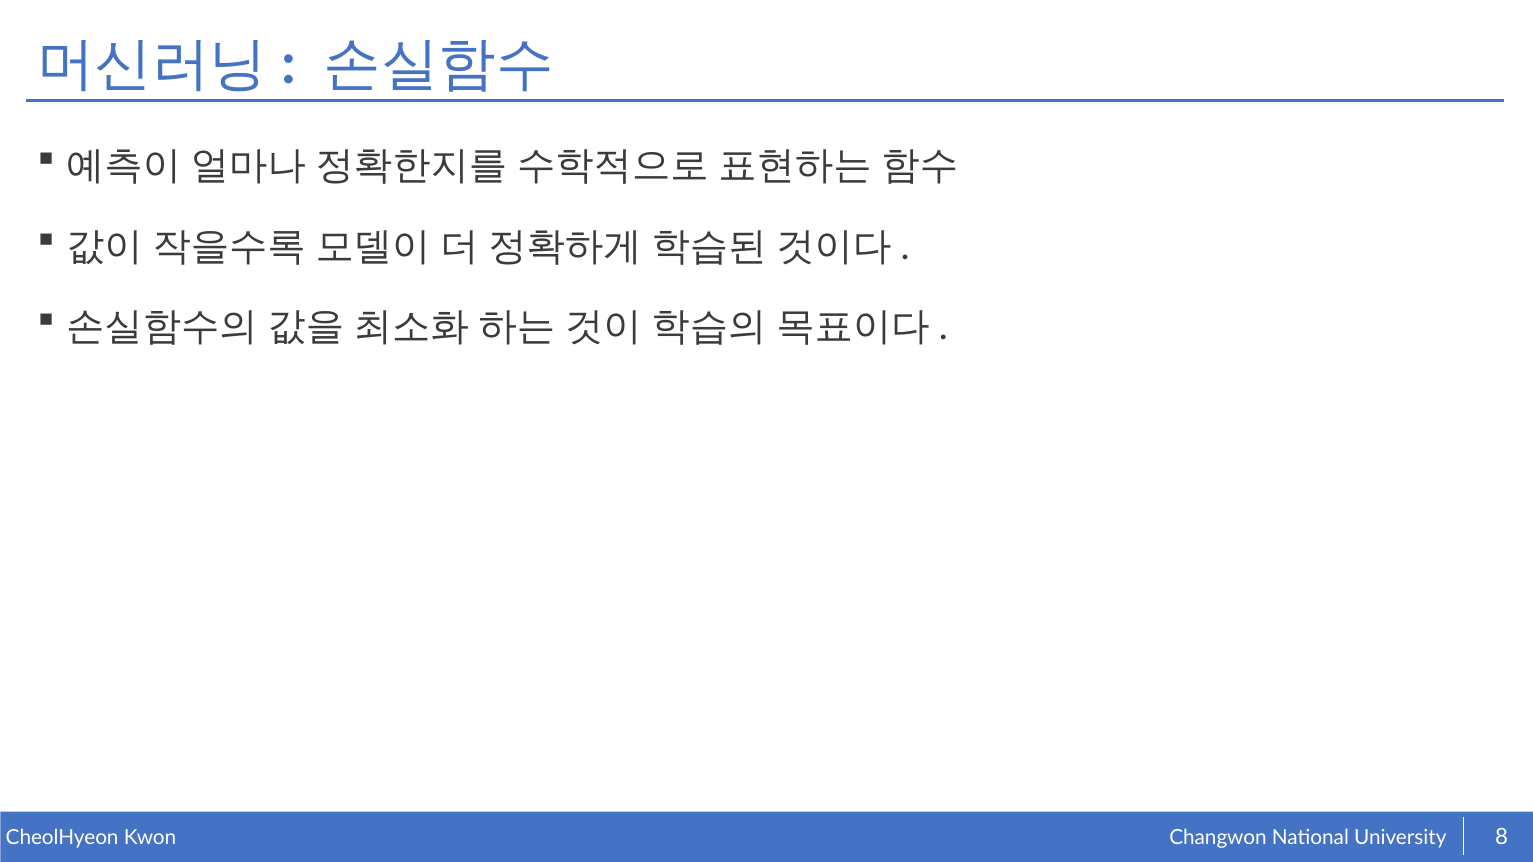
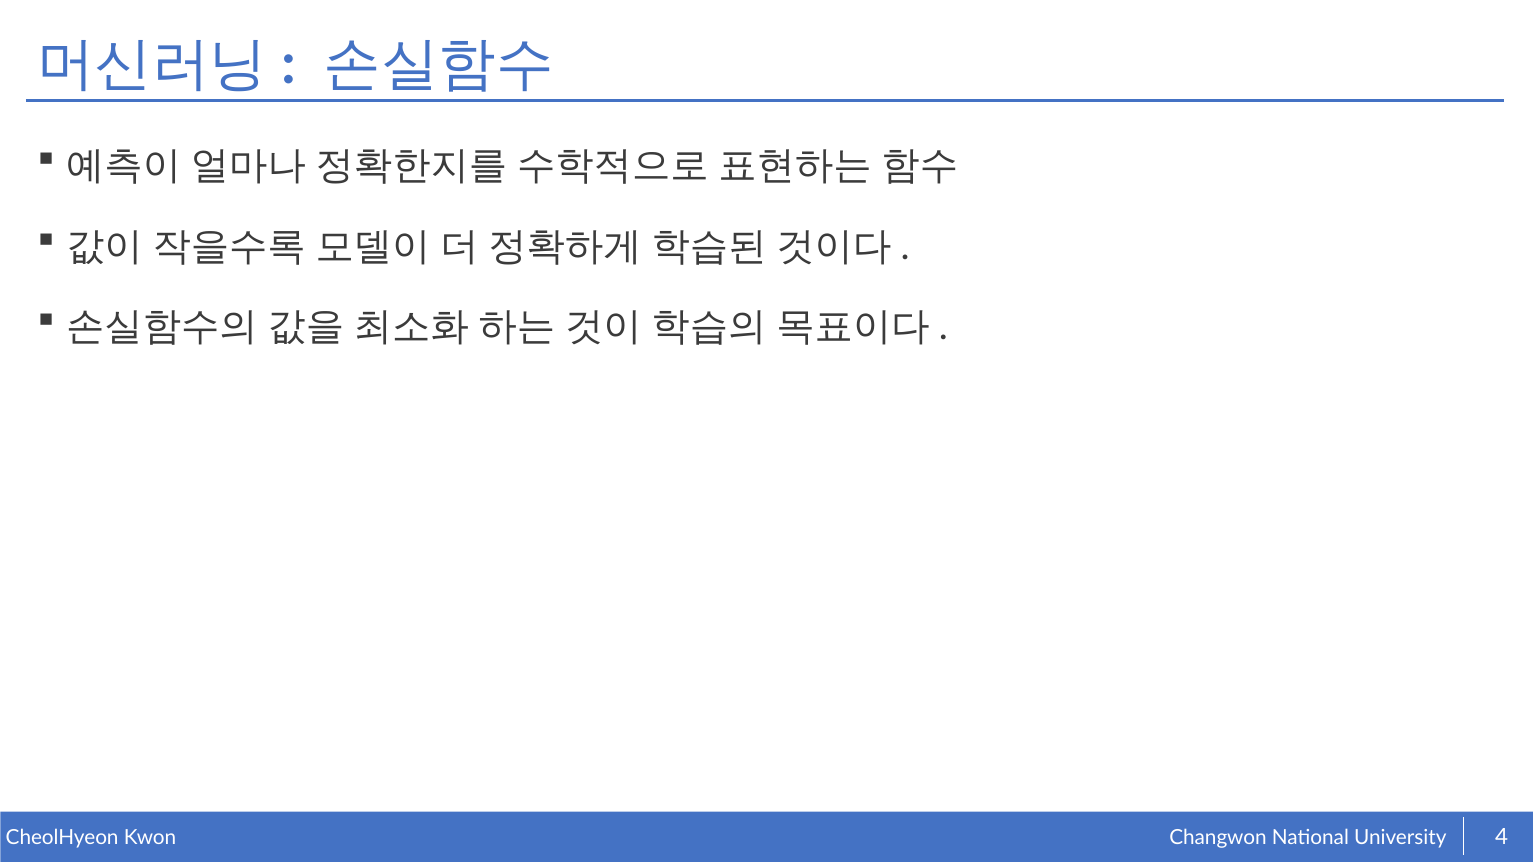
8: 8 -> 4
